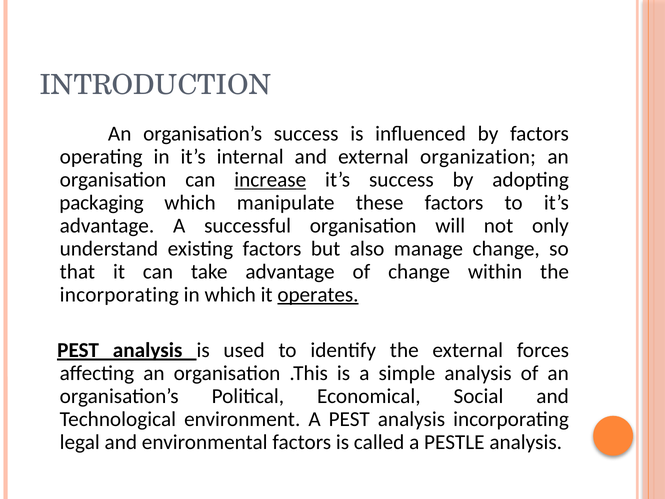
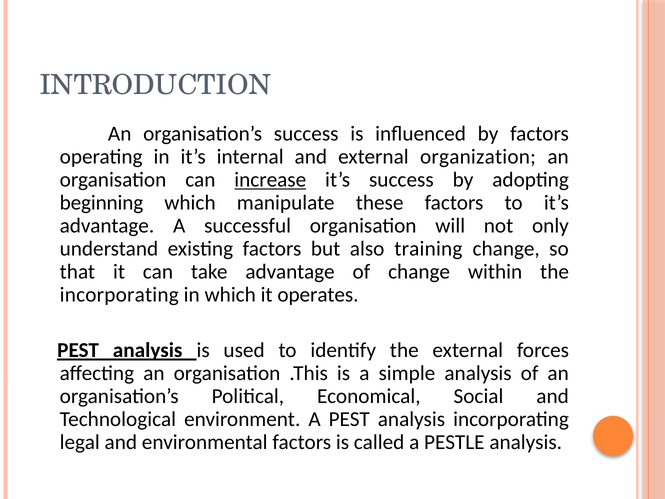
packaging: packaging -> beginning
manage: manage -> training
operates underline: present -> none
